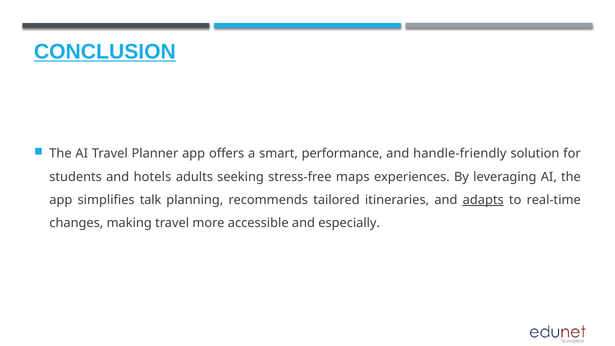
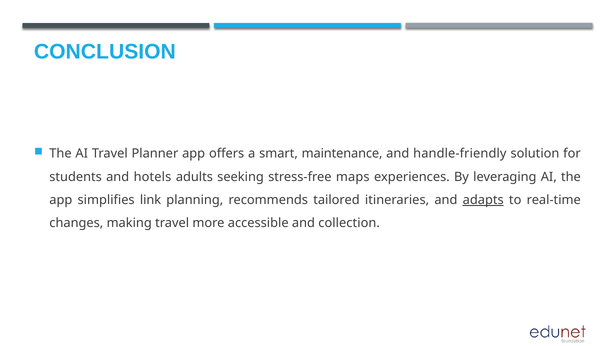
CONCLUSION underline: present -> none
performance: performance -> maintenance
talk: talk -> link
especially: especially -> collection
